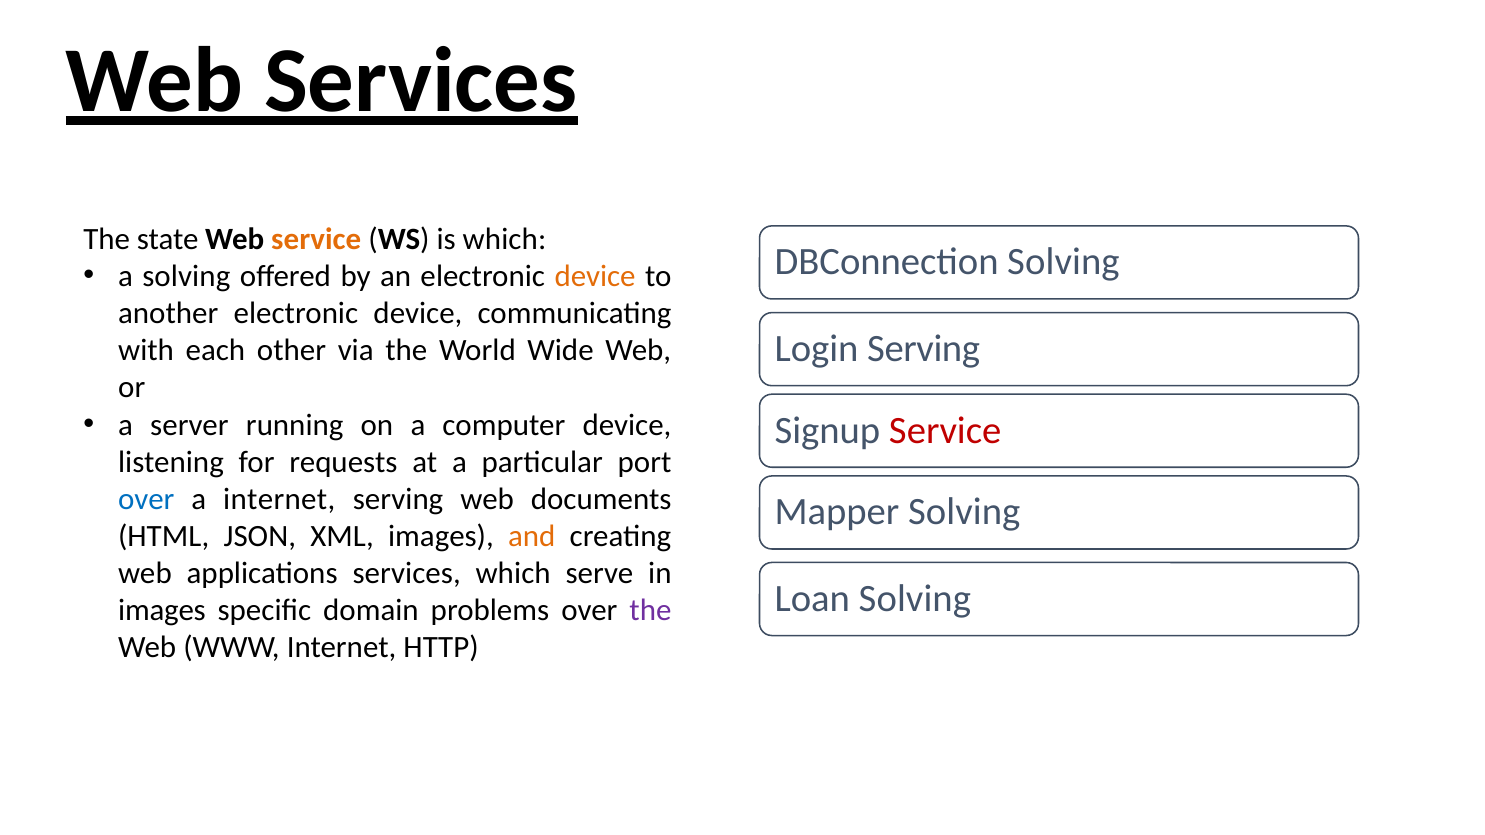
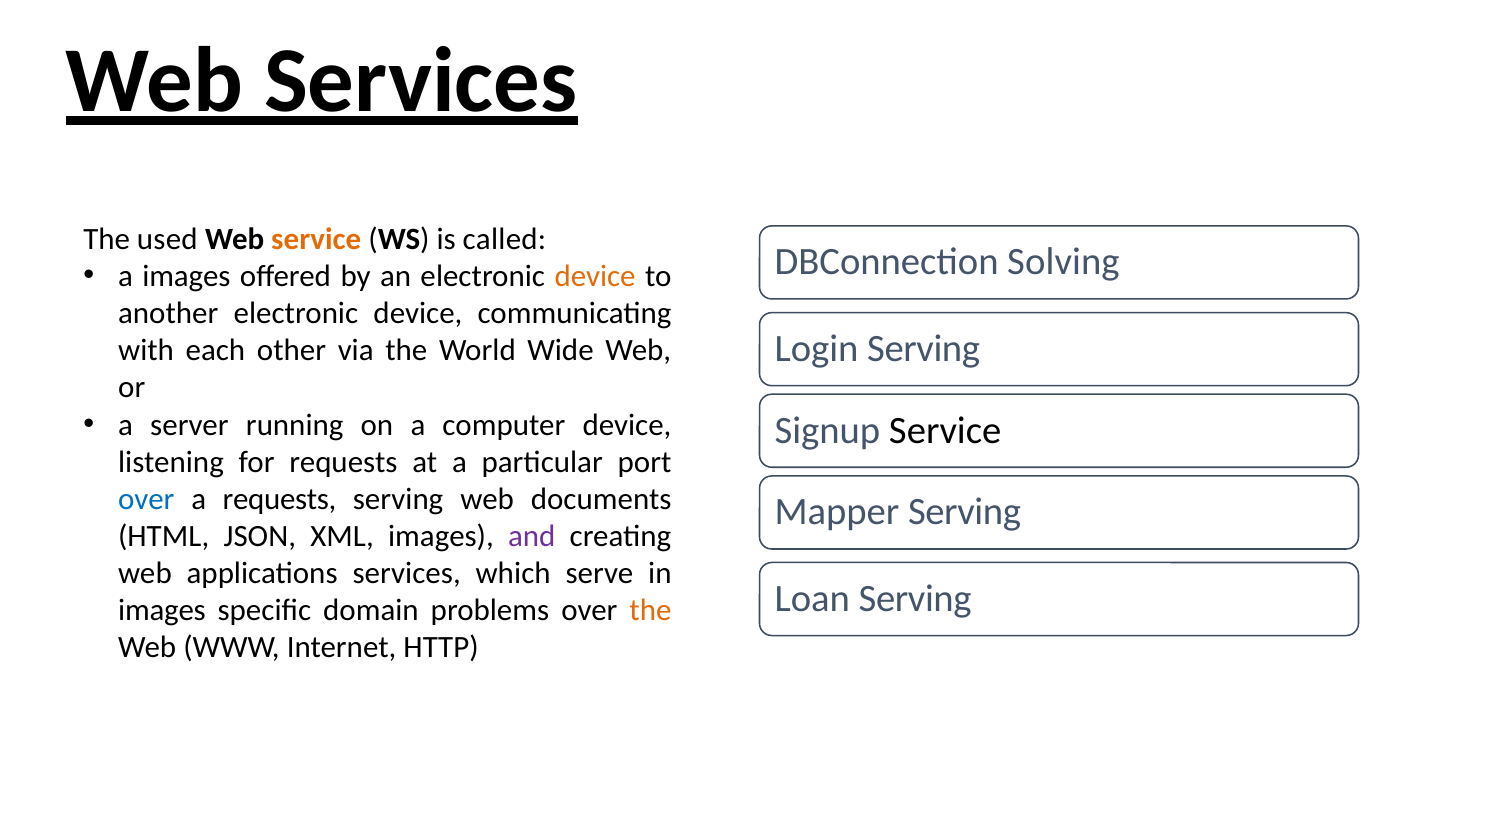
state: state -> used
is which: which -> called
a solving: solving -> images
Service at (945, 431) colour: red -> black
a internet: internet -> requests
Solving at (964, 512): Solving -> Serving
and colour: orange -> purple
Solving at (915, 599): Solving -> Serving
the at (650, 611) colour: purple -> orange
